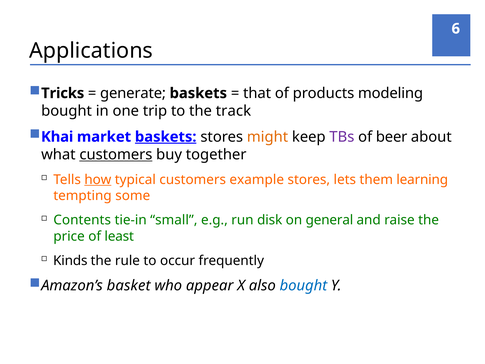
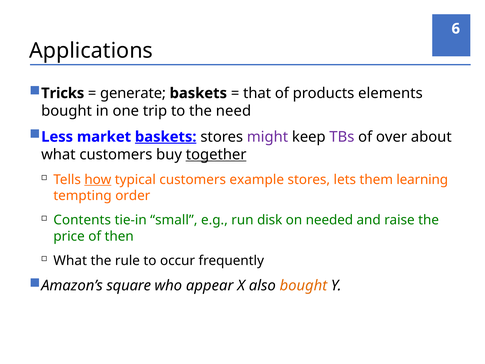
modeling: modeling -> elements
track: track -> need
Khai: Khai -> Less
might colour: orange -> purple
beer: beer -> over
customers at (116, 155) underline: present -> none
together underline: none -> present
some: some -> order
general: general -> needed
least: least -> then
Kinds at (70, 260): Kinds -> What
basket: basket -> square
bought at (303, 286) colour: blue -> orange
